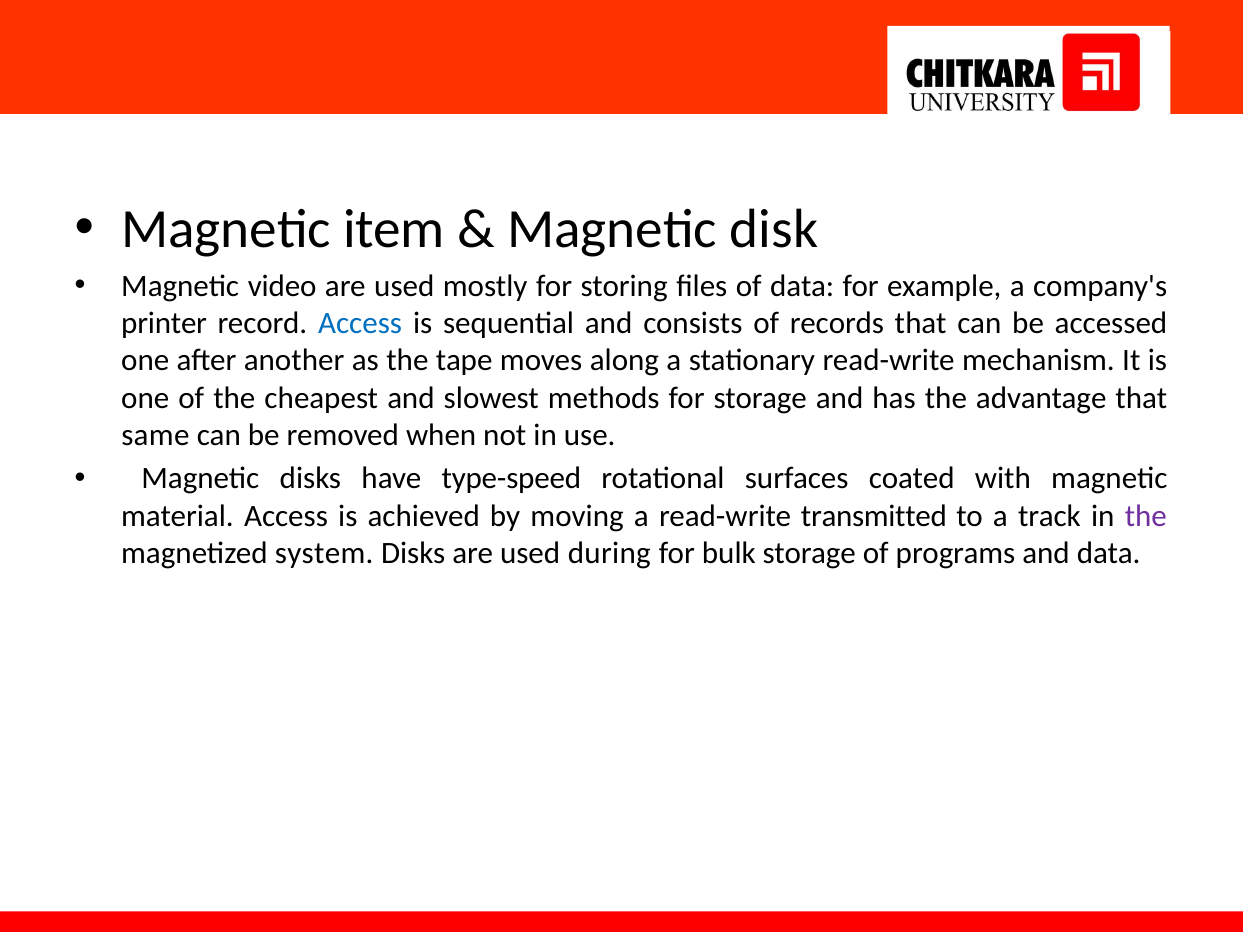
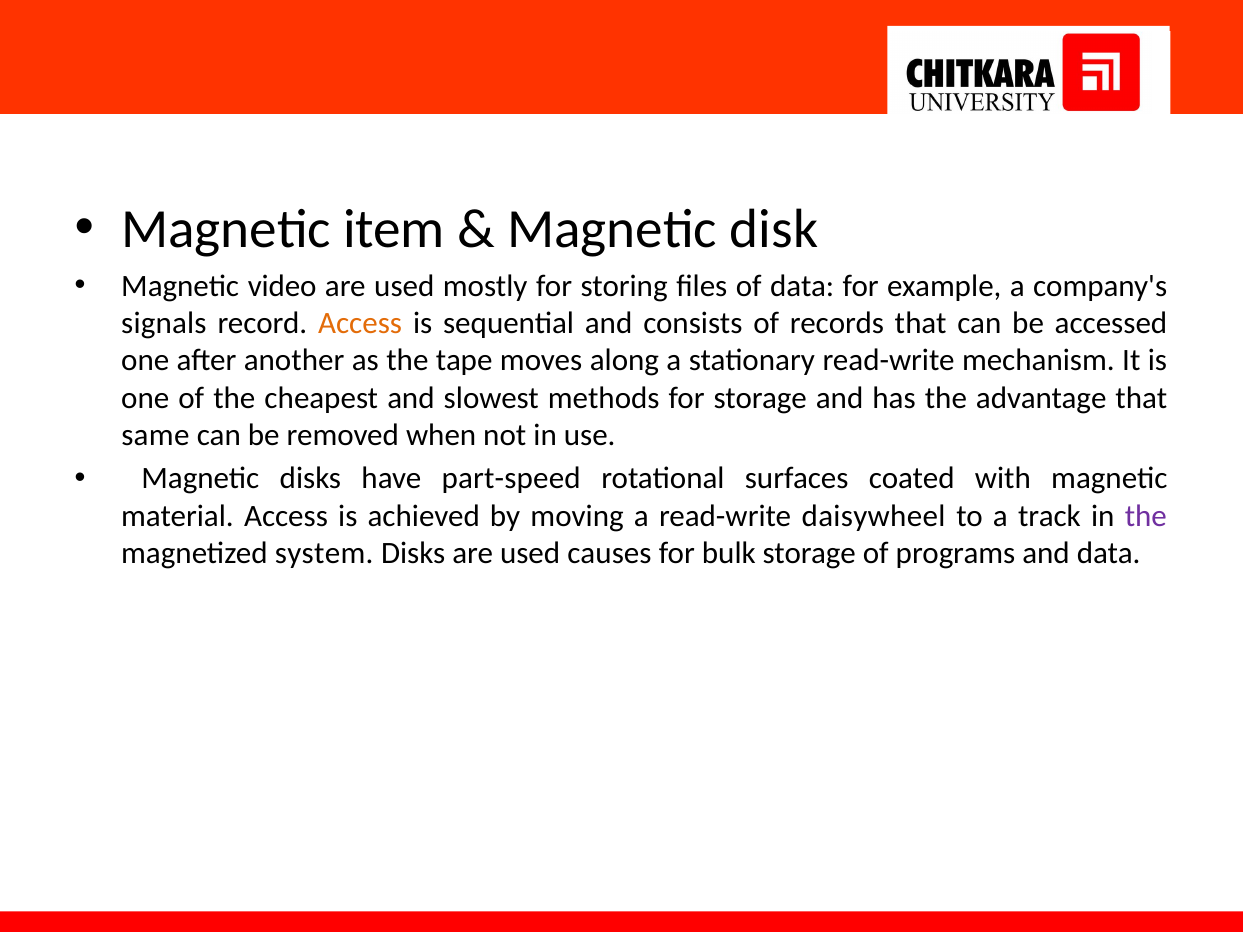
printer: printer -> signals
Access at (360, 323) colour: blue -> orange
type-speed: type-speed -> part-speed
transmitted: transmitted -> daisywheel
during: during -> causes
